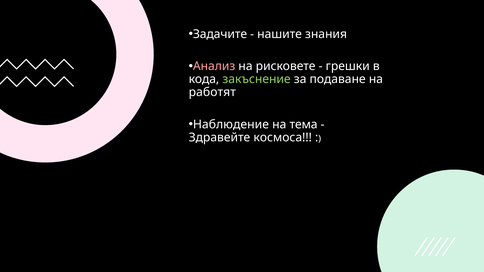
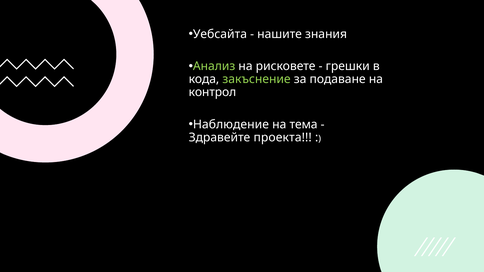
Задачите: Задачите -> Уебсайта
Анализ colour: pink -> light green
работят: работят -> контрол
космоса: космоса -> проекта
